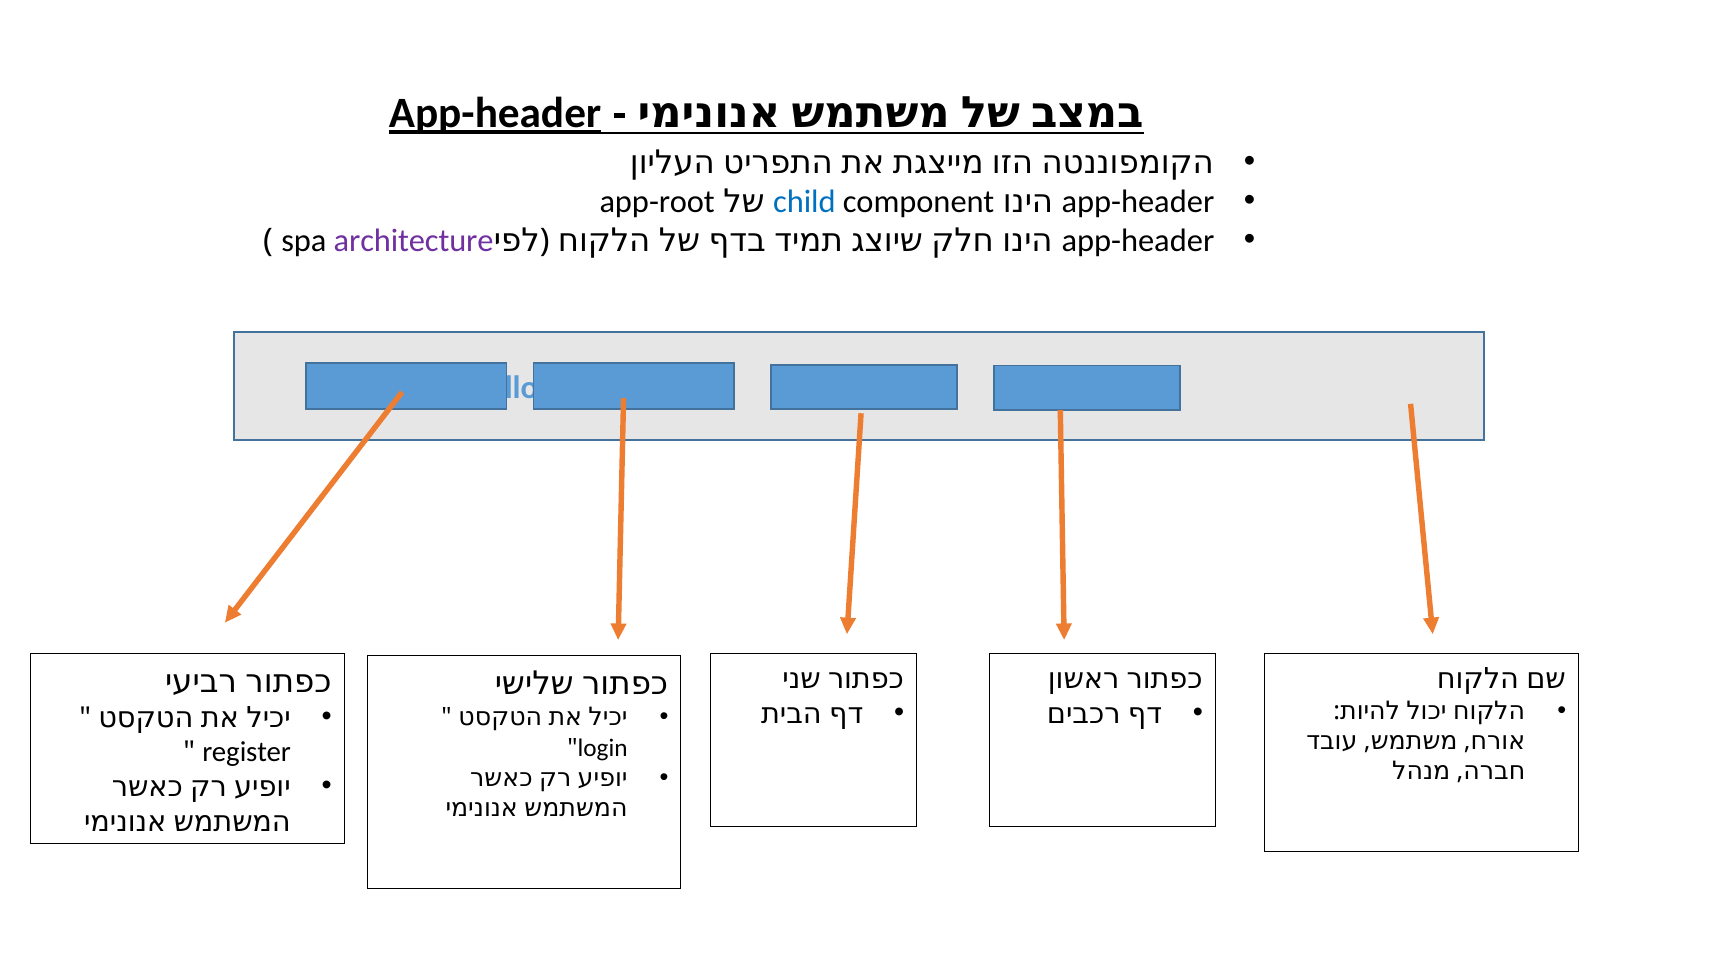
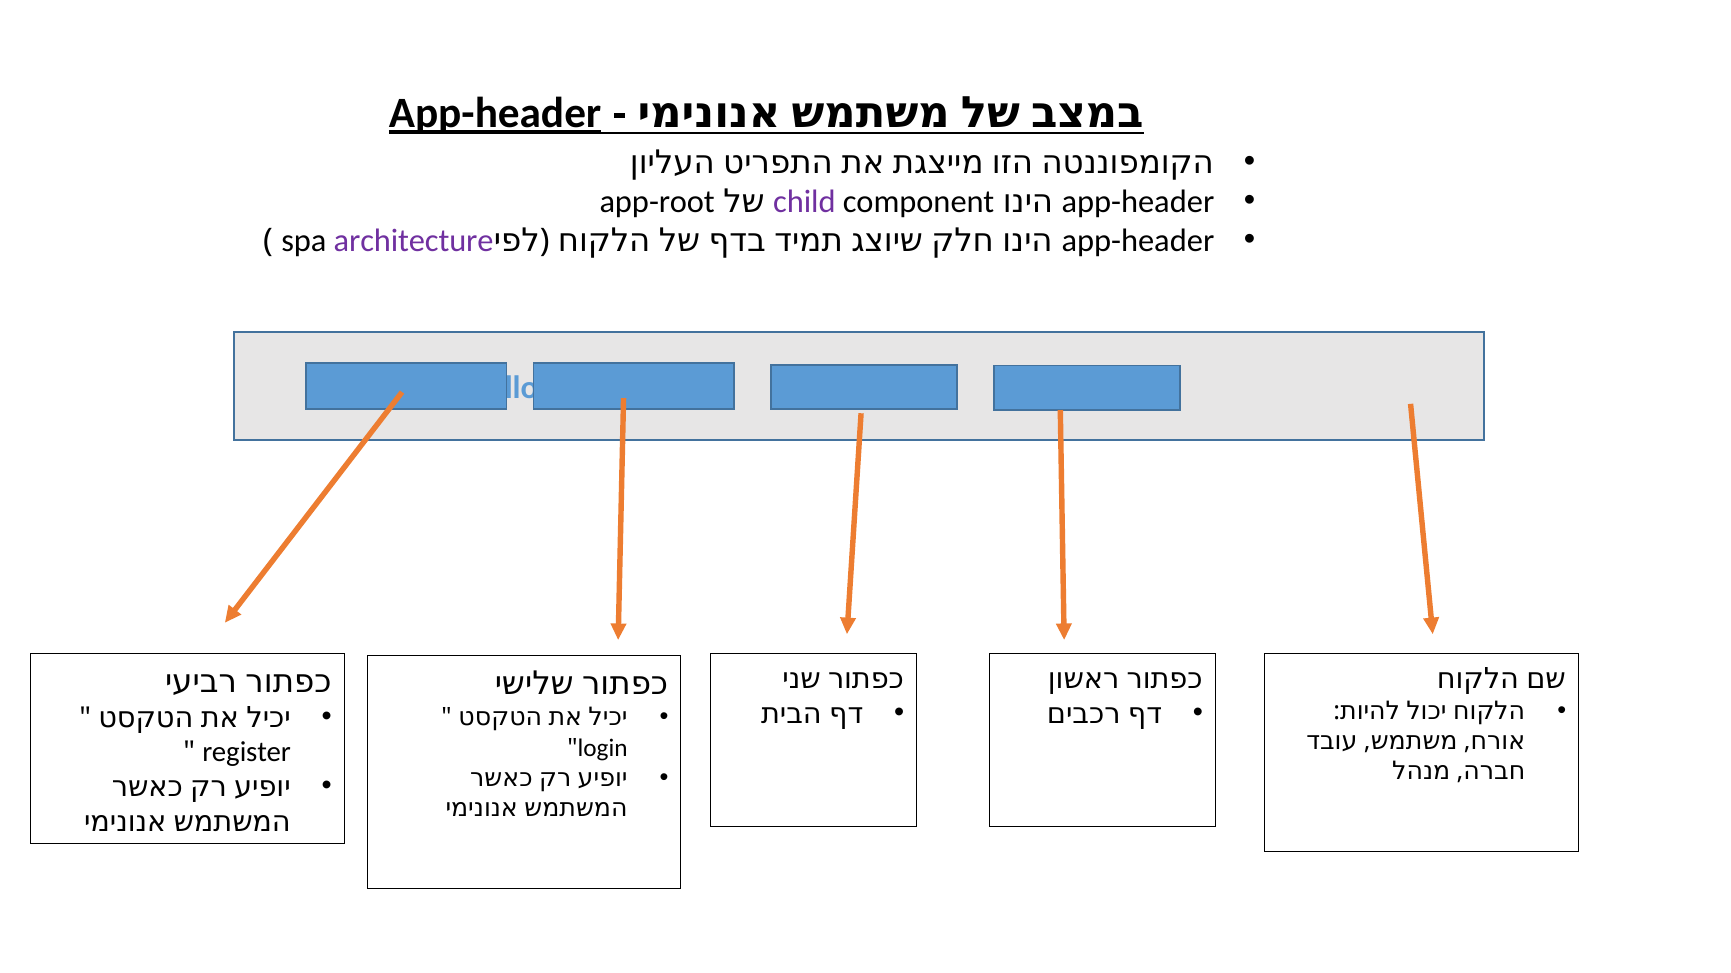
child colour: blue -> purple
